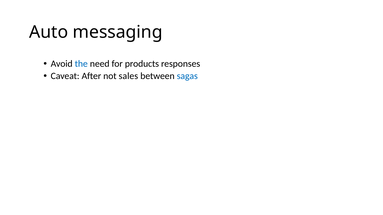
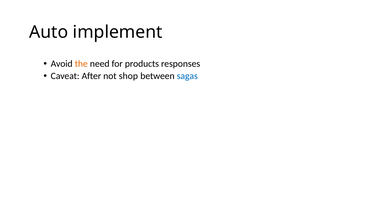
messaging: messaging -> implement
the colour: blue -> orange
sales: sales -> shop
